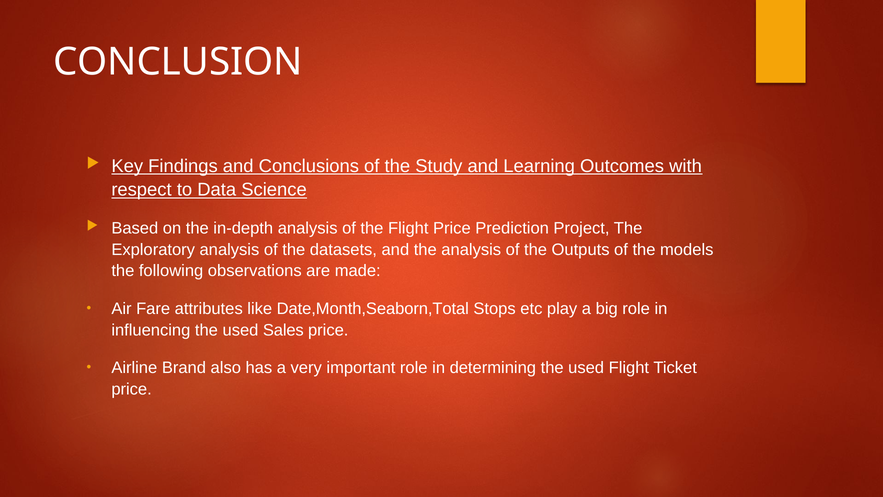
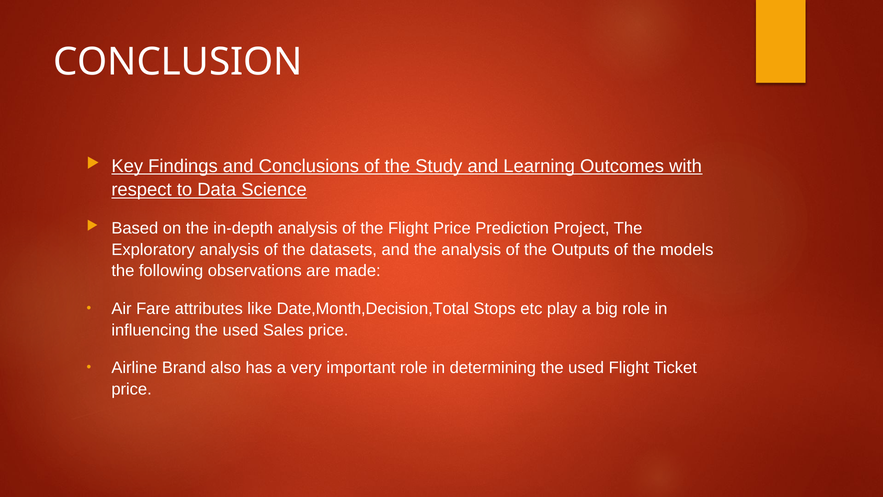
Date,Month,Seaborn,Total: Date,Month,Seaborn,Total -> Date,Month,Decision,Total
